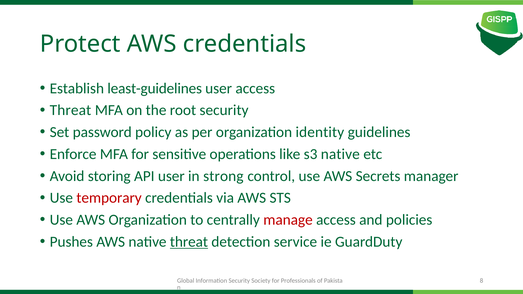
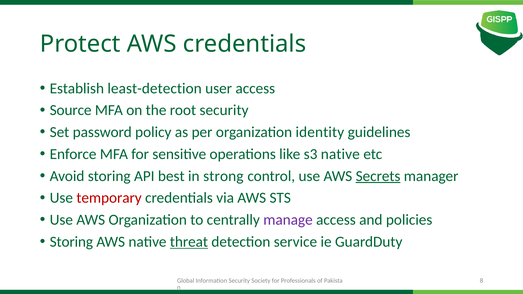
least-guidelines: least-guidelines -> least-detection
Threat at (70, 110): Threat -> Source
API user: user -> best
Secrets underline: none -> present
manage colour: red -> purple
Pushes at (71, 242): Pushes -> Storing
